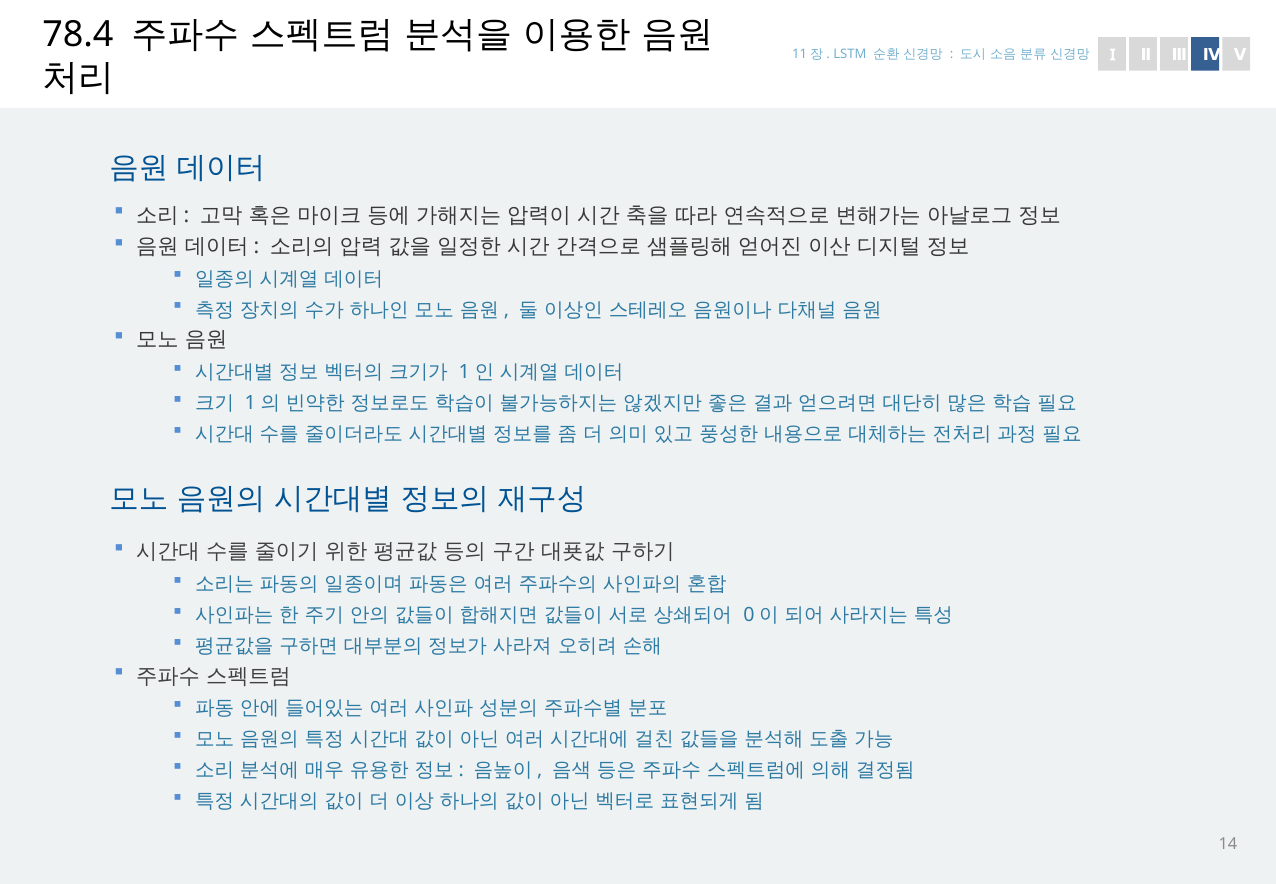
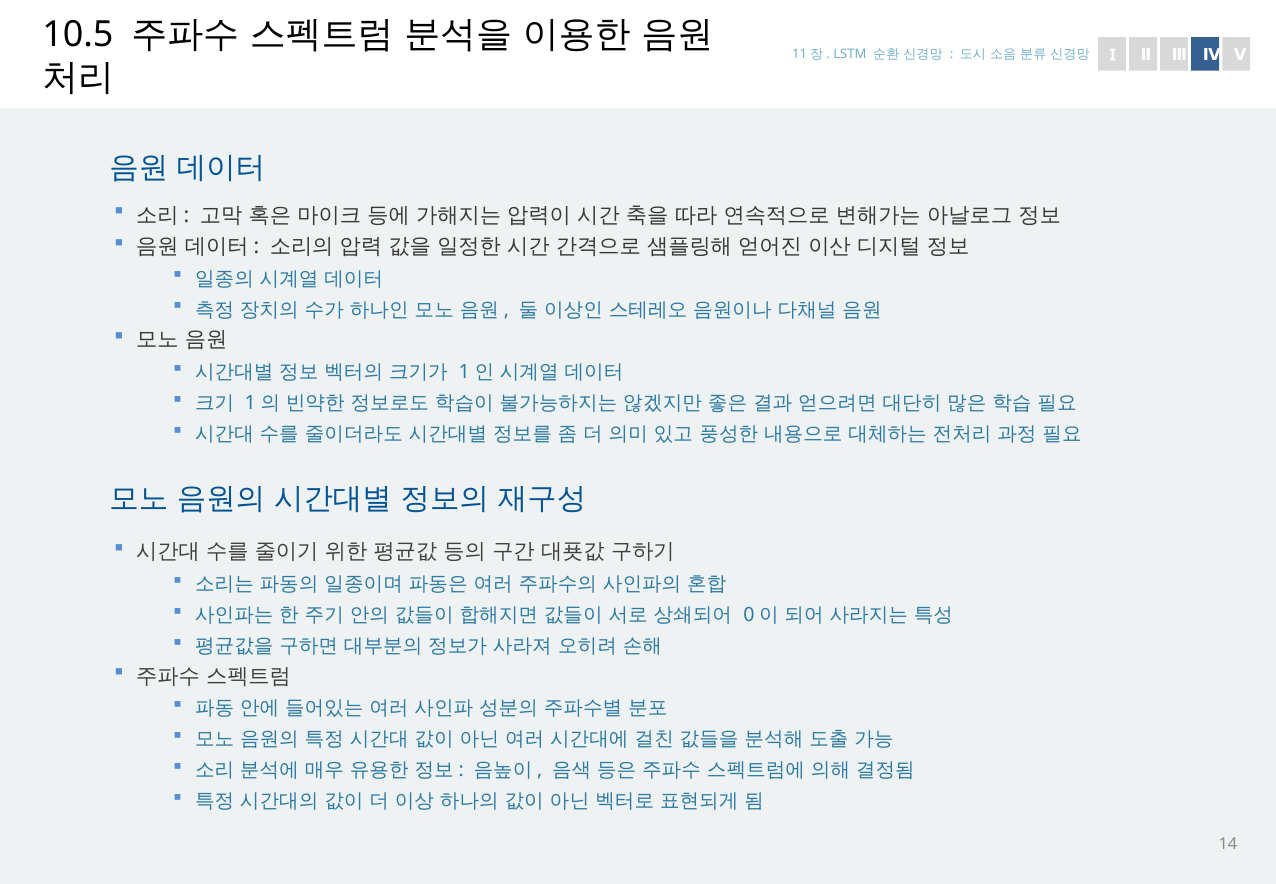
78.4: 78.4 -> 10.5
